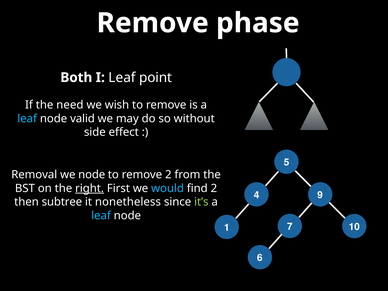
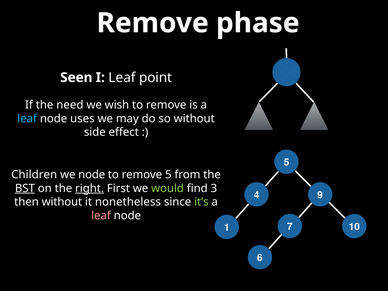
Both: Both -> Seen
valid: valid -> uses
Removal: Removal -> Children
remove 2: 2 -> 5
BST underline: none -> present
would colour: light blue -> light green
find 2: 2 -> 3
then subtree: subtree -> without
leaf at (101, 216) colour: light blue -> pink
